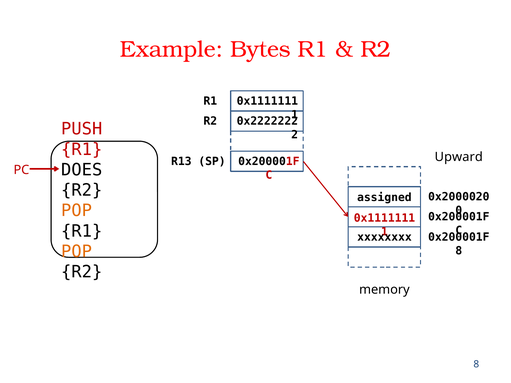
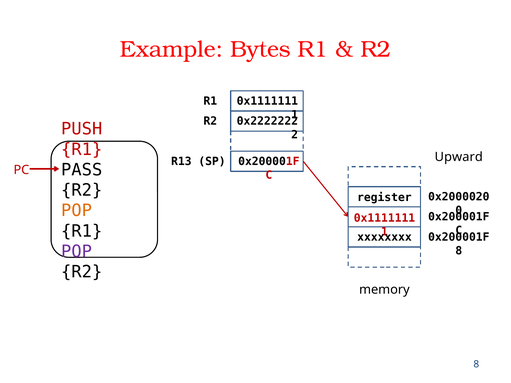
DOES: DOES -> PASS
assigned: assigned -> register
POP at (77, 252) colour: orange -> purple
